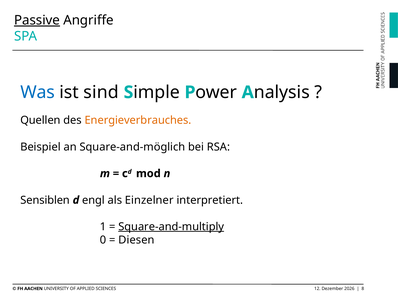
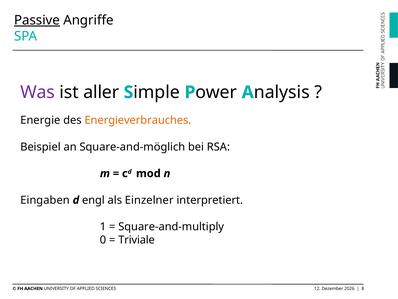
Was colour: blue -> purple
sind: sind -> aller
Quellen: Quellen -> Energie
Sensiblen: Sensiblen -> Eingaben
Square-and-multiply underline: present -> none
Diesen: Diesen -> Triviale
